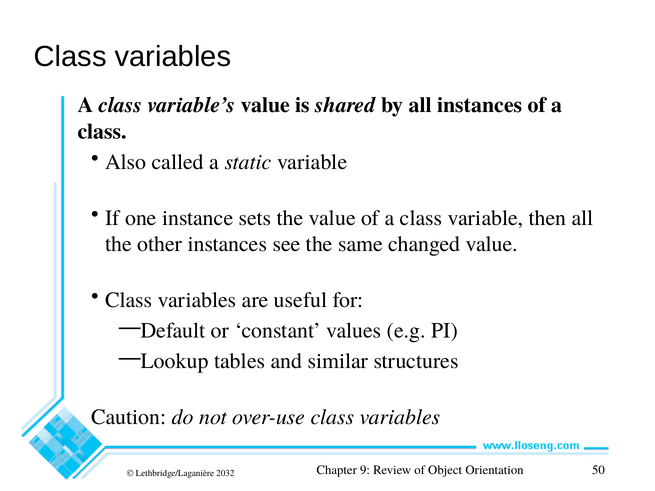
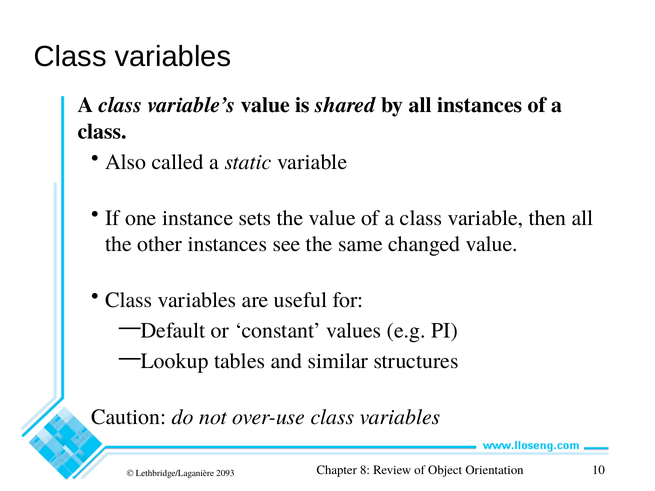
2032: 2032 -> 2093
9: 9 -> 8
50: 50 -> 10
